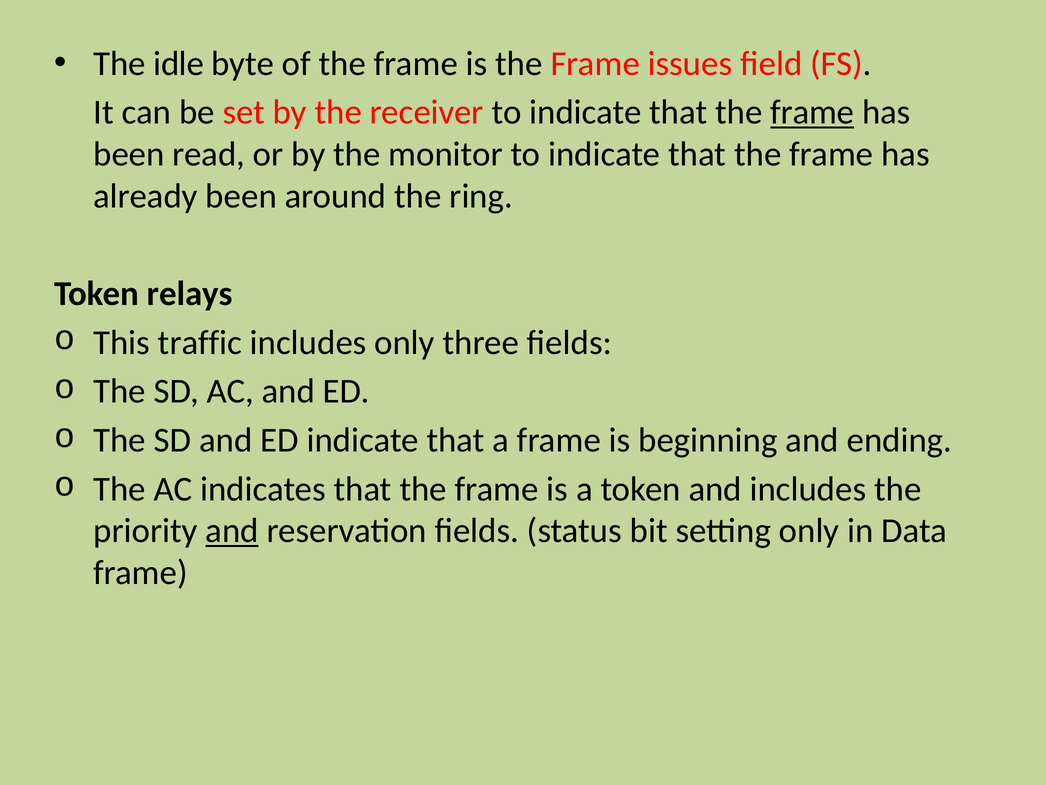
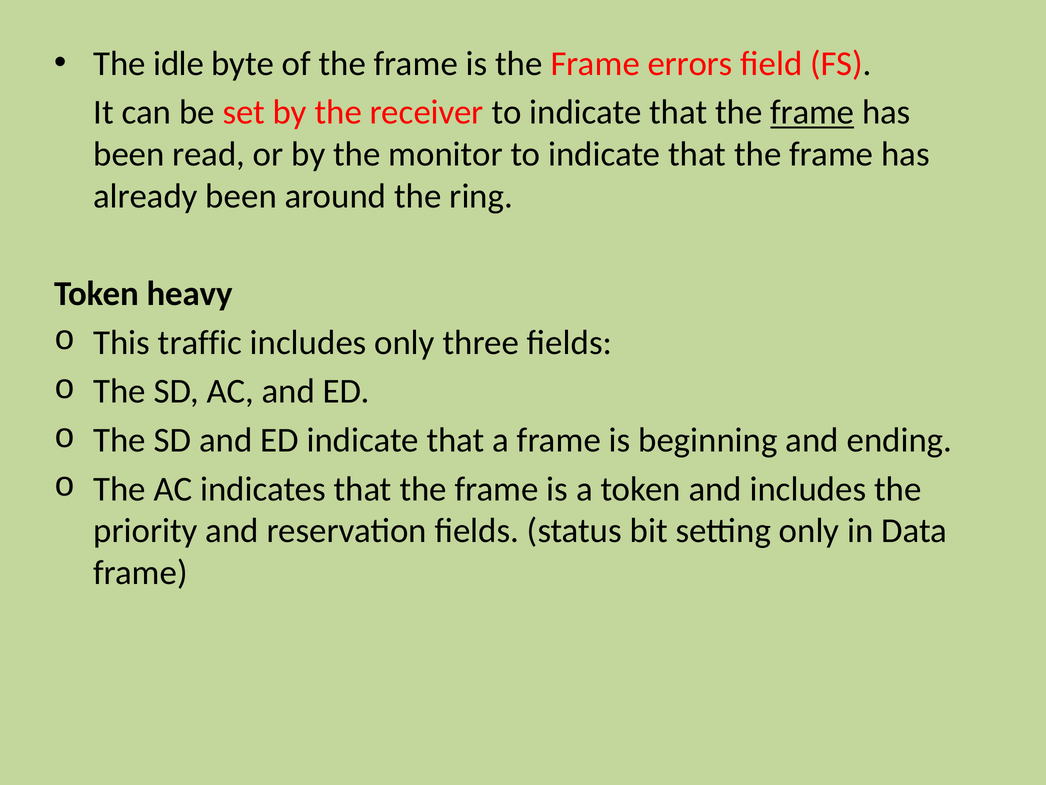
issues: issues -> errors
relays: relays -> heavy
and at (232, 531) underline: present -> none
